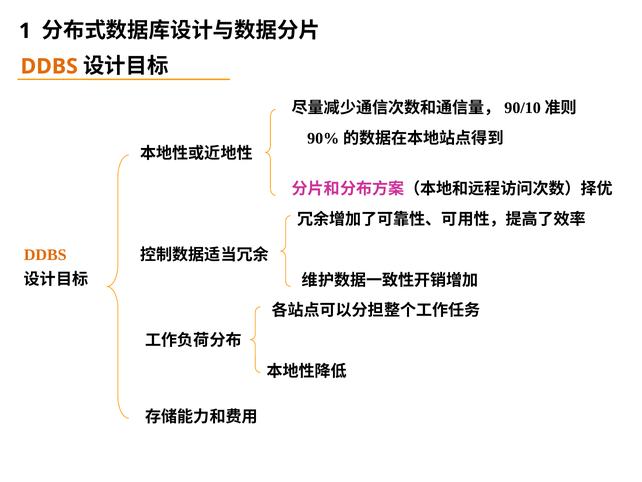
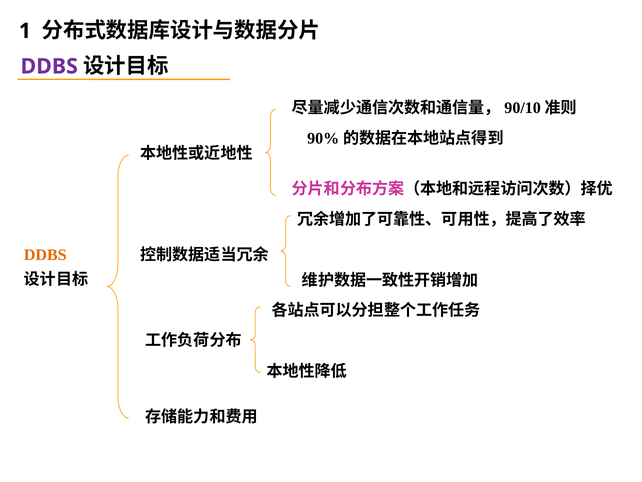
DDBS at (49, 66) colour: orange -> purple
